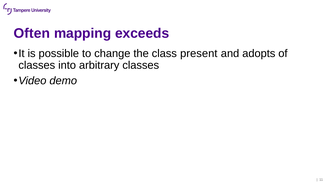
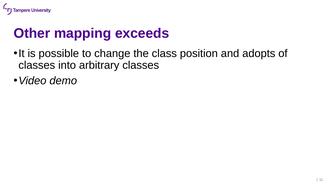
Often: Often -> Other
present: present -> position
